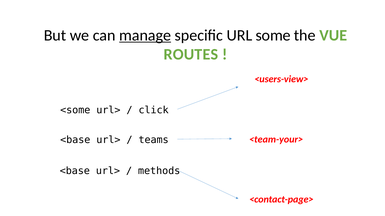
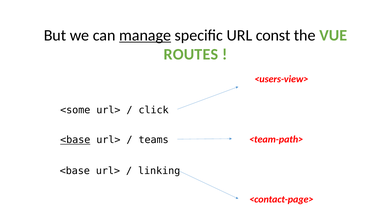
some: some -> const
<base at (75, 140) underline: none -> present
<team-your>: <team-your> -> <team-path>
methods: methods -> linking
